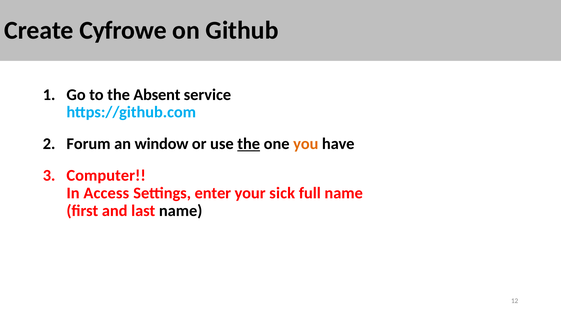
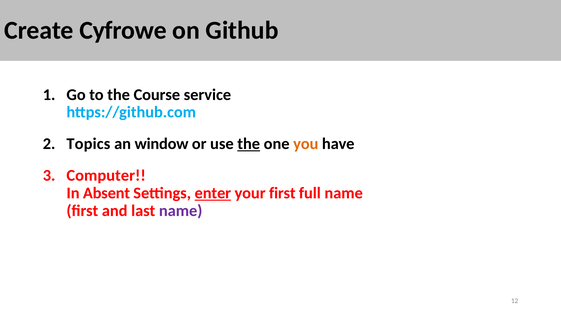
Absent: Absent -> Course
Forum: Forum -> Topics
Access: Access -> Absent
enter underline: none -> present
your sick: sick -> first
name at (181, 211) colour: black -> purple
